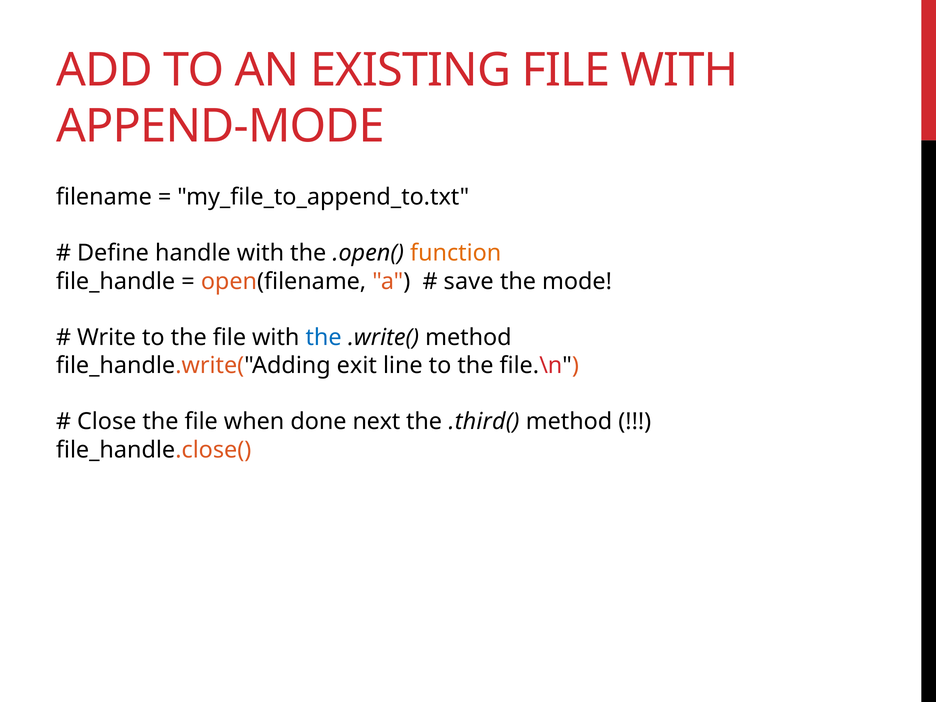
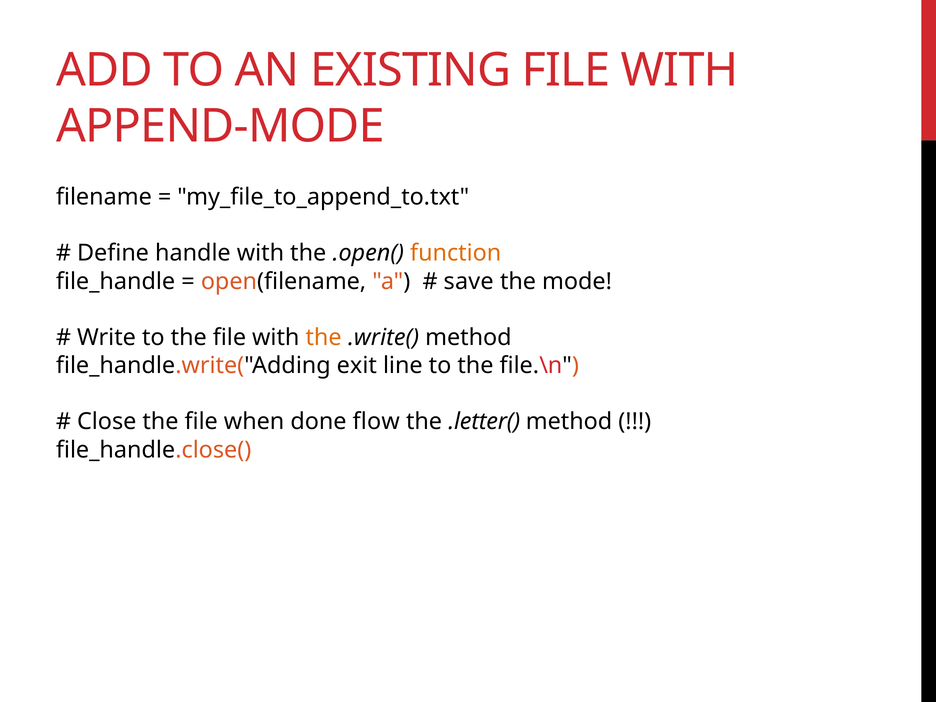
the at (324, 337) colour: blue -> orange
next: next -> flow
.third(: .third( -> .letter(
